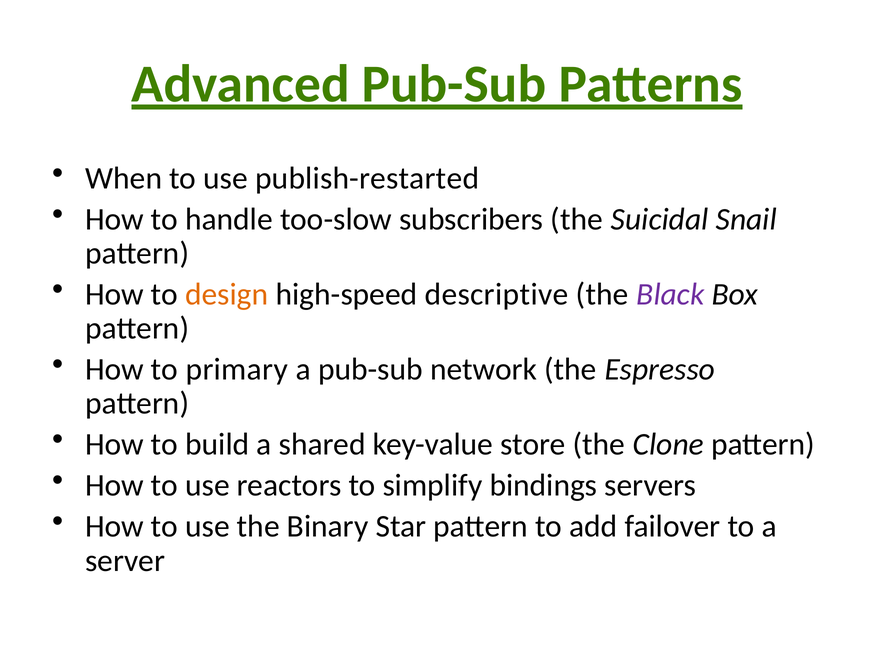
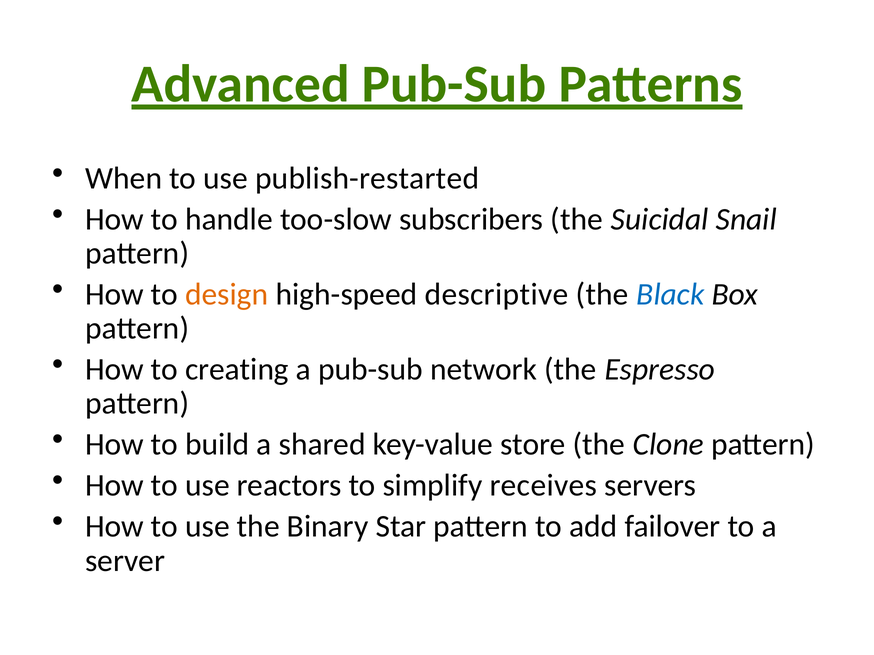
Black colour: purple -> blue
primary: primary -> creating
bindings: bindings -> receives
